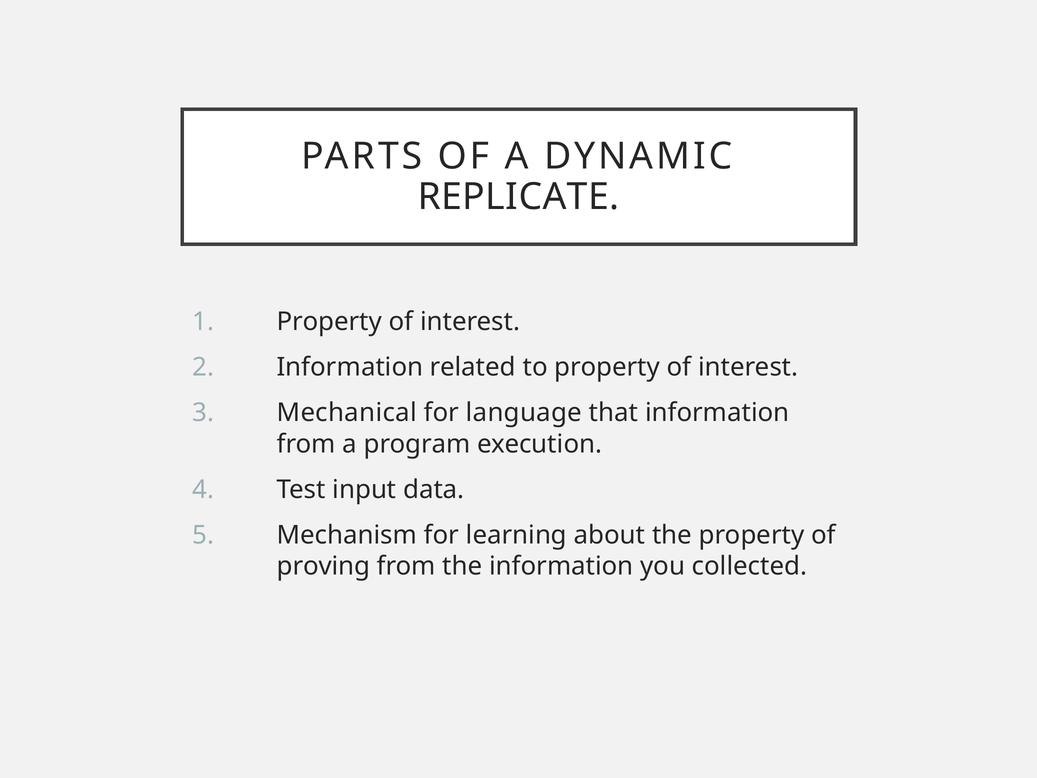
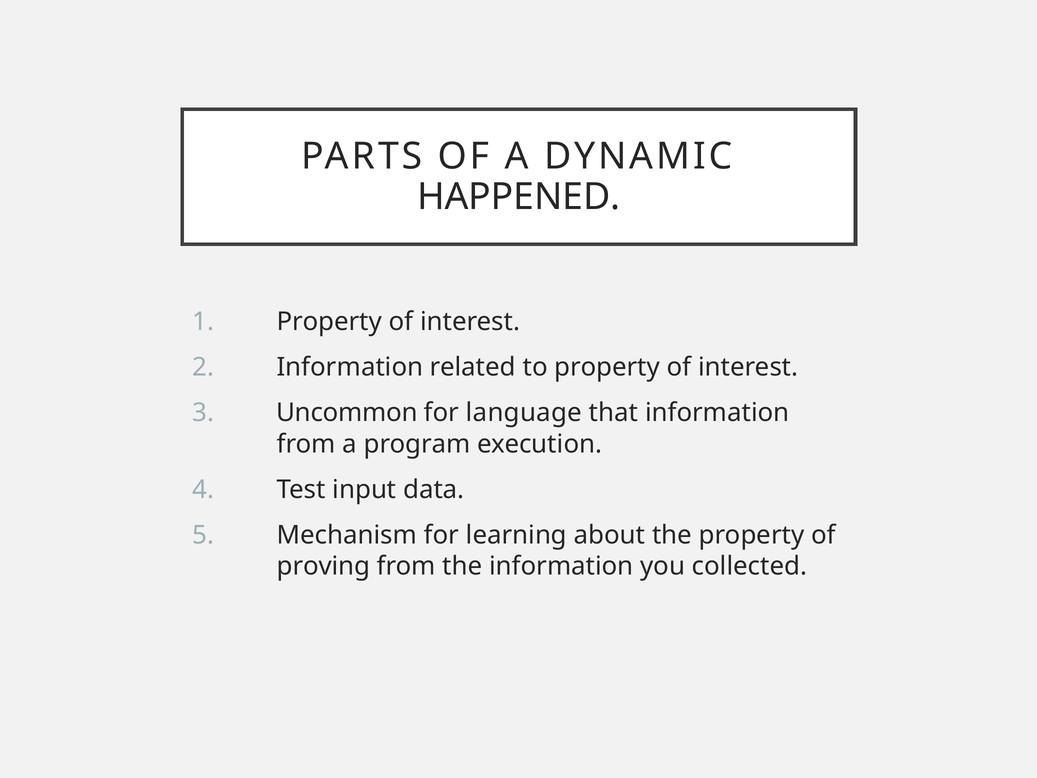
REPLICATE: REPLICATE -> HAPPENED
Mechanical: Mechanical -> Uncommon
